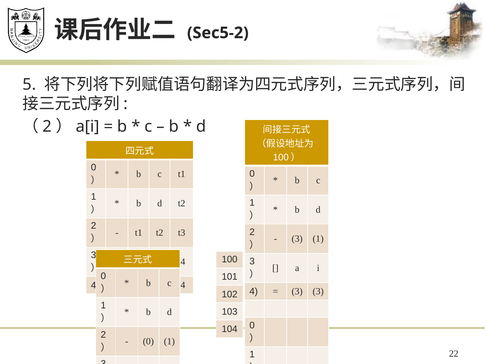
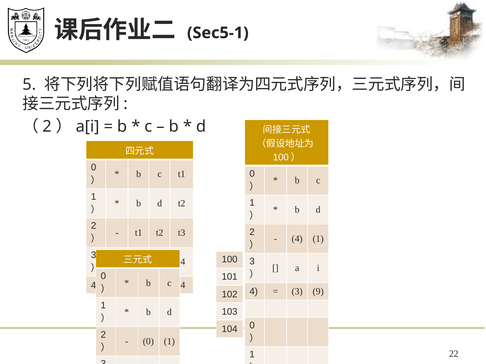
Sec5-2: Sec5-2 -> Sec5-1
3 at (297, 239): 3 -> 4
3 3: 3 -> 9
